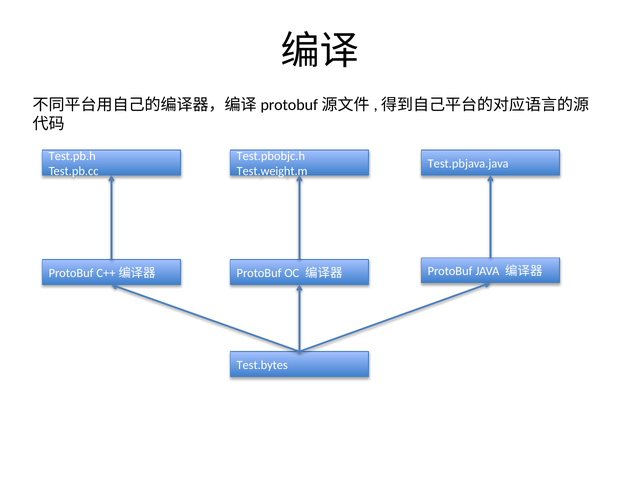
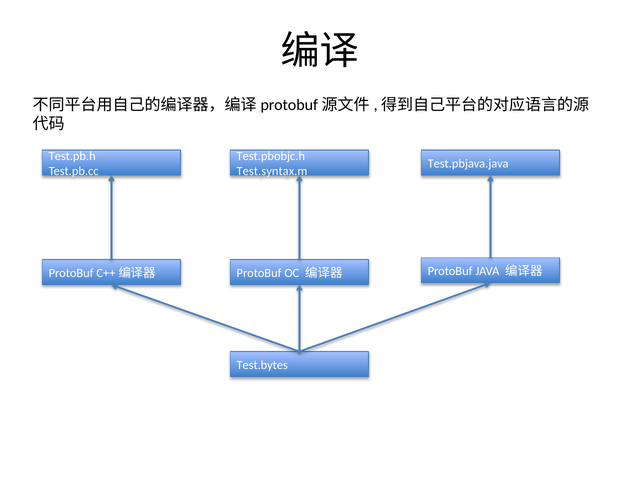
Test.weight.m: Test.weight.m -> Test.syntax.m
